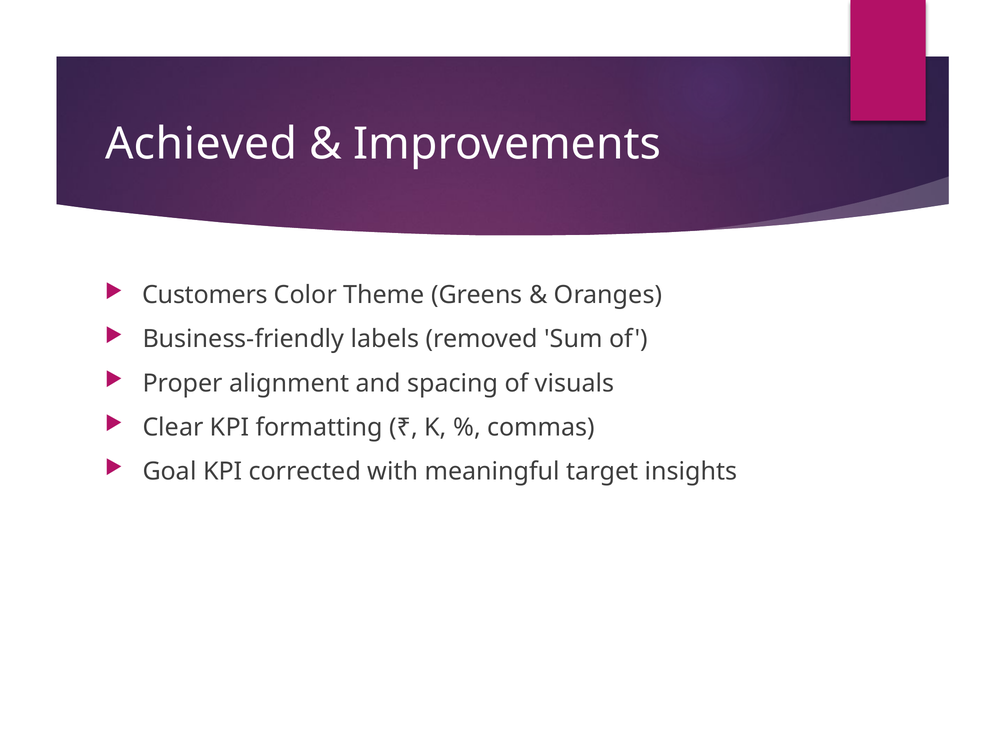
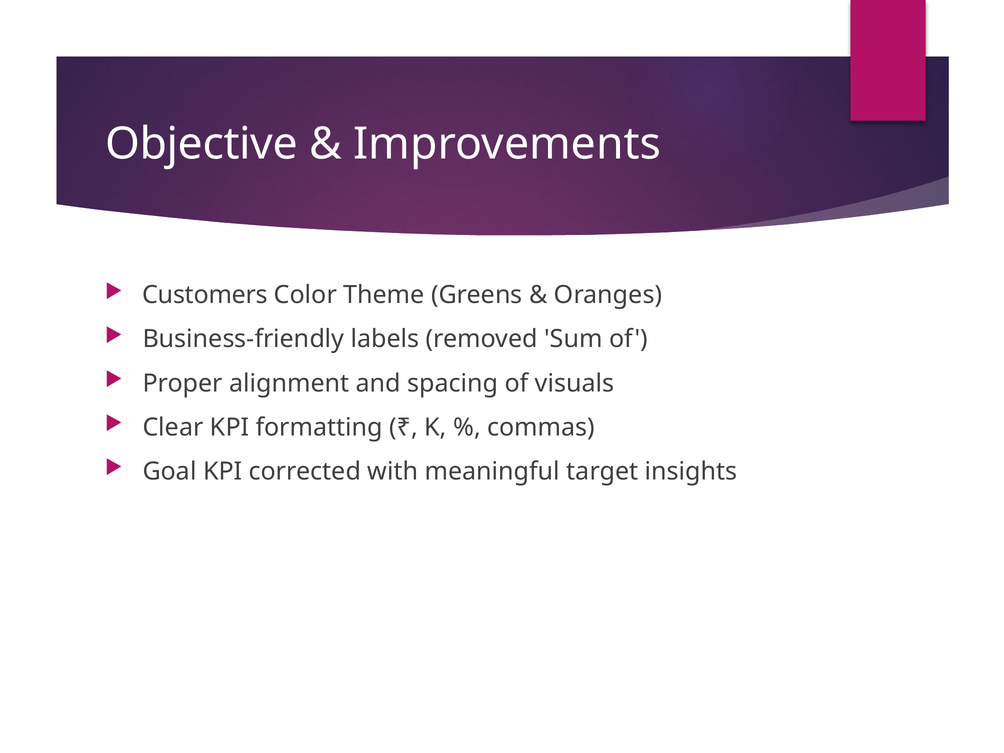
Achieved: Achieved -> Objective
